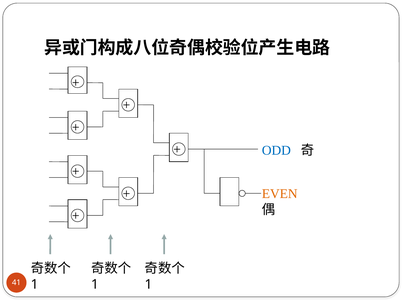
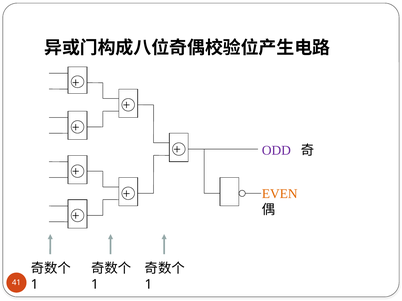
ODD colour: blue -> purple
